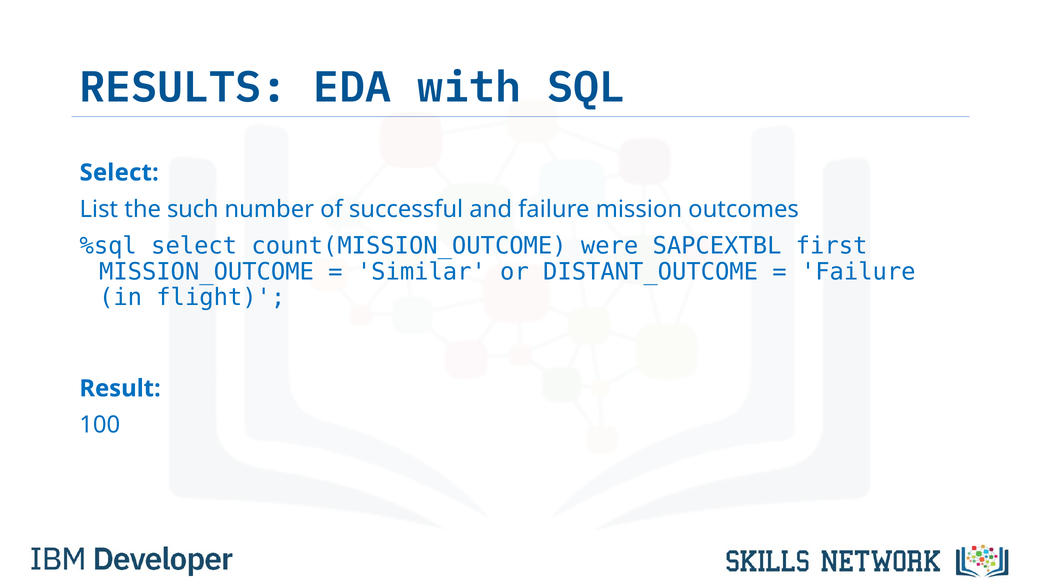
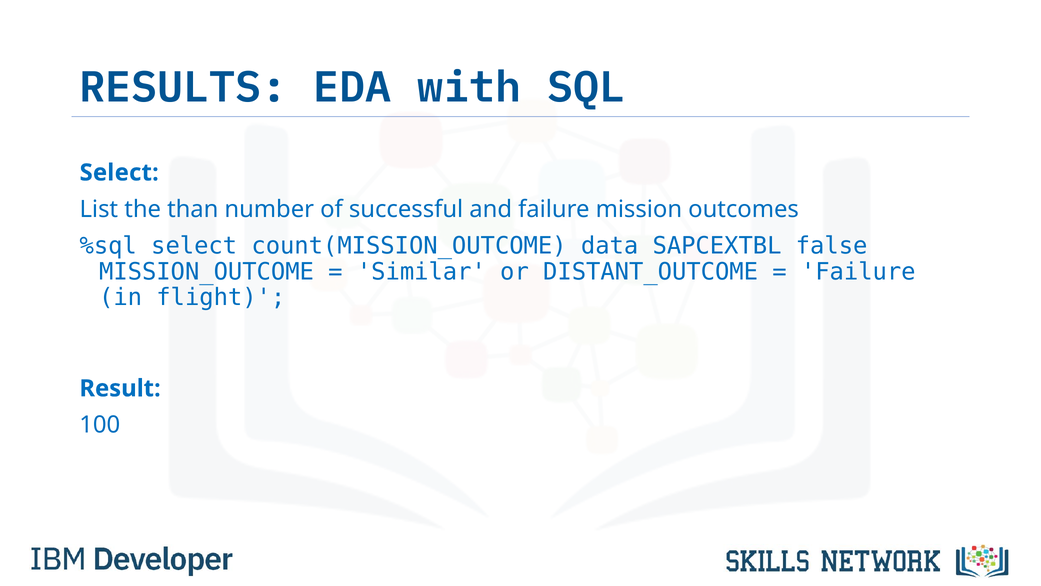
such: such -> than
were: were -> data
first: first -> false
